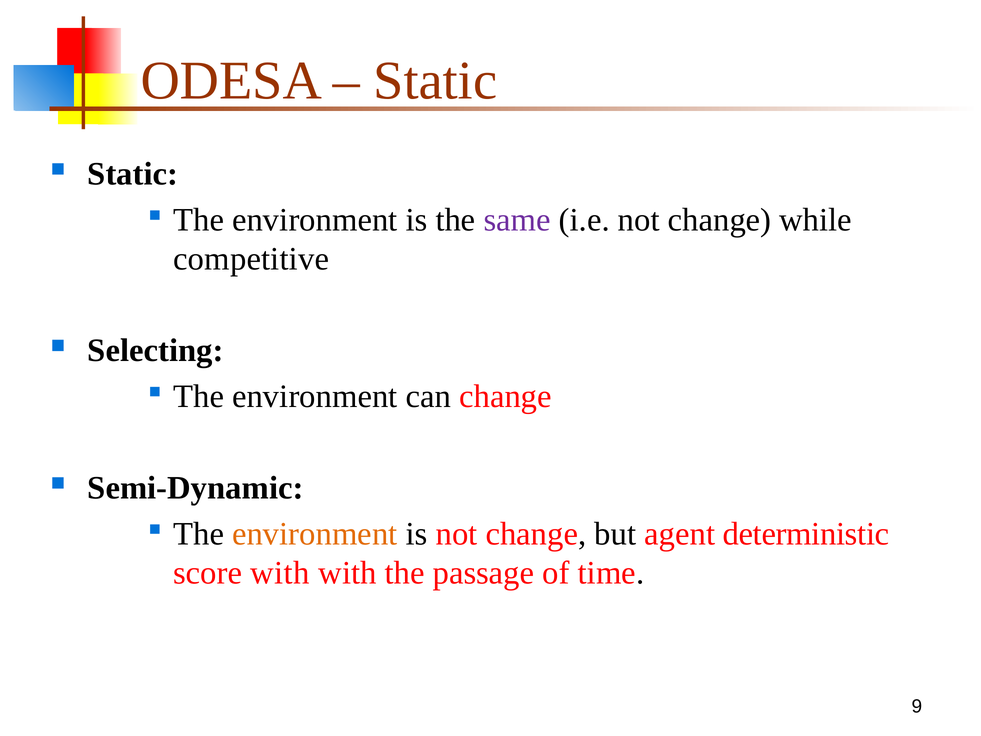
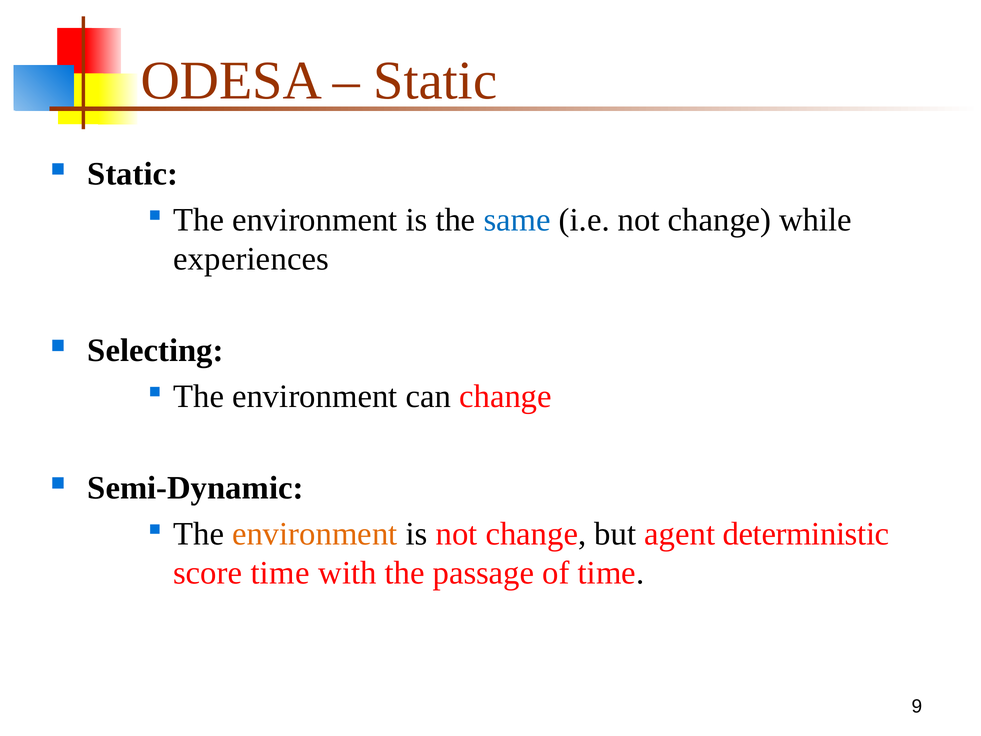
same colour: purple -> blue
competitive: competitive -> experiences
score with: with -> time
